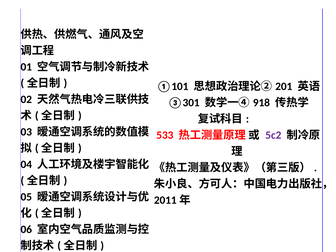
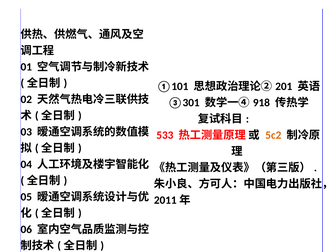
5c2 colour: purple -> orange
